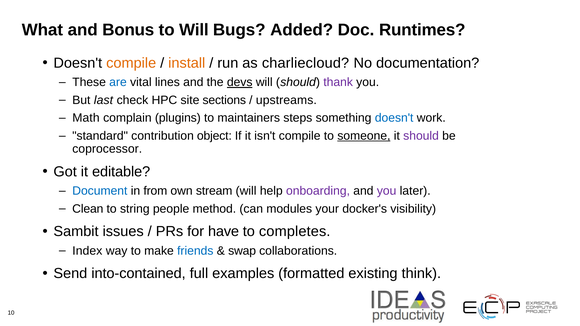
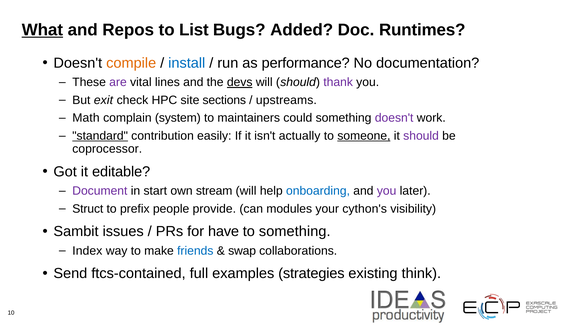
What underline: none -> present
Bonus: Bonus -> Repos
to Will: Will -> List
install colour: orange -> blue
charliecloud: charliecloud -> performance
are colour: blue -> purple
last: last -> exit
plugins: plugins -> system
steps: steps -> could
doesn't at (394, 118) colour: blue -> purple
standard underline: none -> present
object: object -> easily
isn't compile: compile -> actually
Document colour: blue -> purple
from: from -> start
onboarding colour: purple -> blue
Clean: Clean -> Struct
string: string -> prefix
method: method -> provide
docker's: docker's -> cython's
to completes: completes -> something
into-contained: into-contained -> ftcs-contained
formatted: formatted -> strategies
